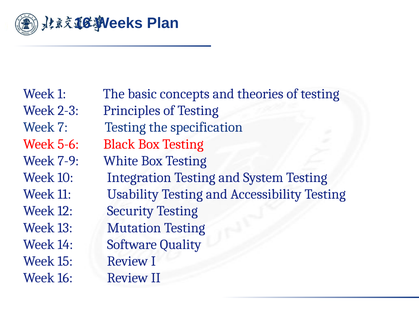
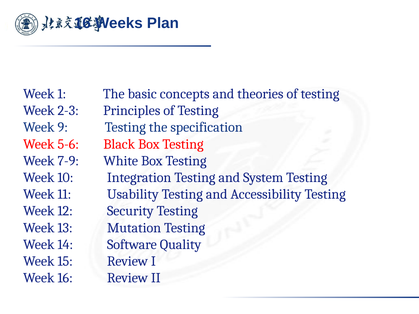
7: 7 -> 9
